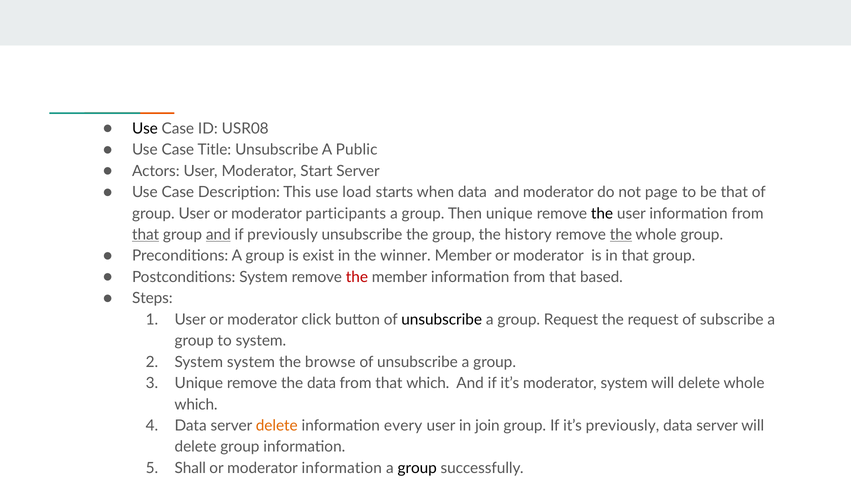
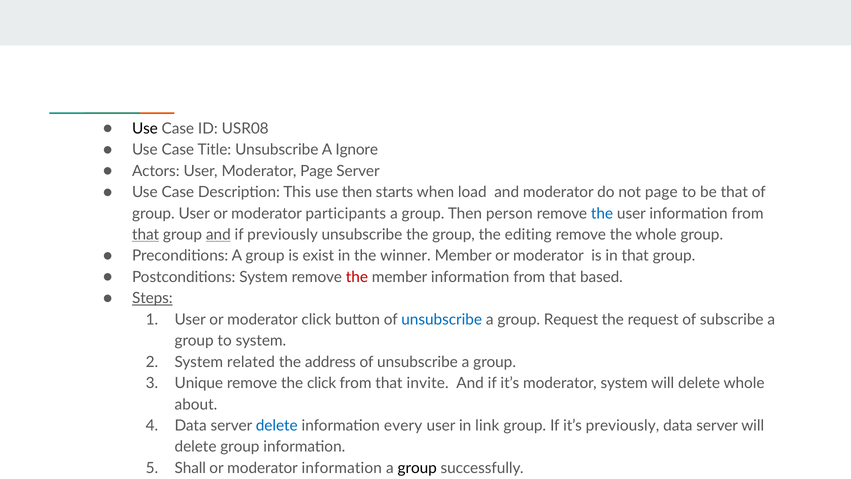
Public: Public -> Ignore
Moderator Start: Start -> Page
use load: load -> then
when data: data -> load
Then unique: unique -> person
the at (602, 213) colour: black -> blue
history: history -> editing
the at (621, 235) underline: present -> none
Steps underline: none -> present
unsubscribe at (442, 319) colour: black -> blue
System system: system -> related
browse: browse -> address
the data: data -> click
that which: which -> invite
which at (196, 404): which -> about
delete at (277, 425) colour: orange -> blue
join: join -> link
